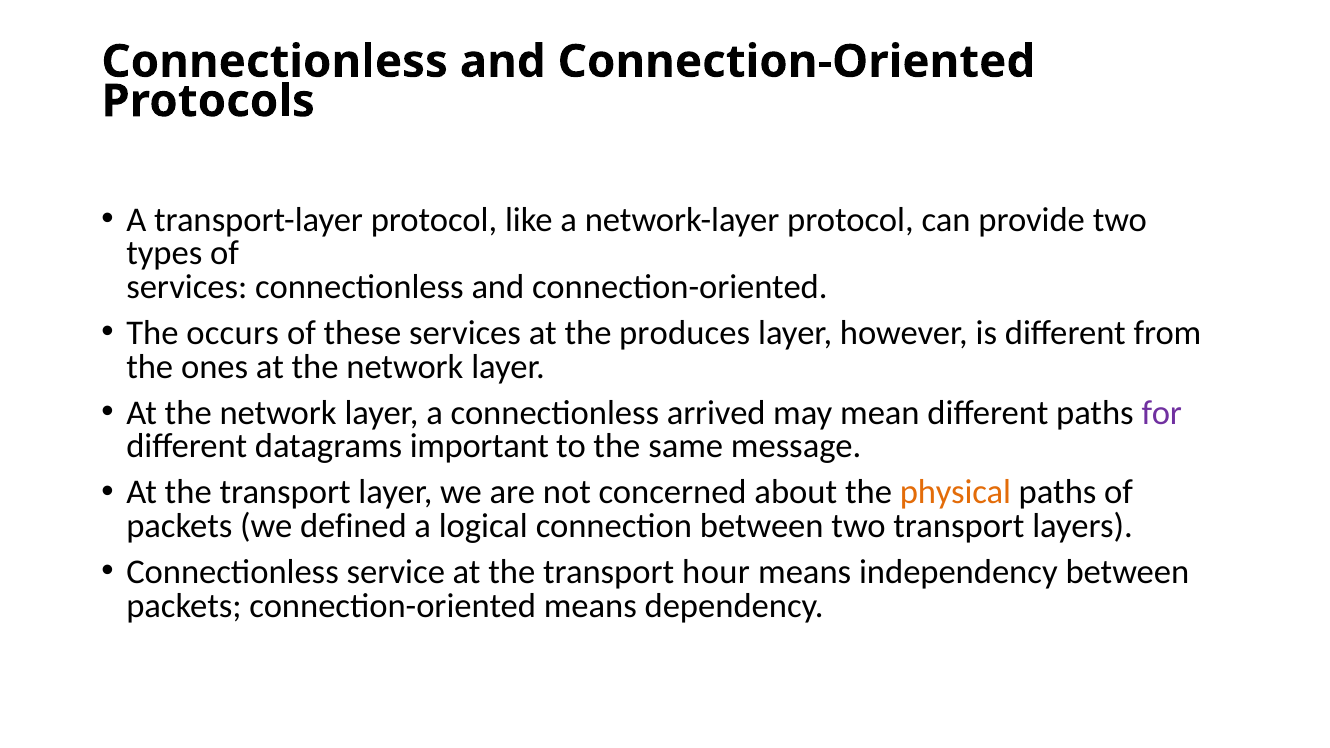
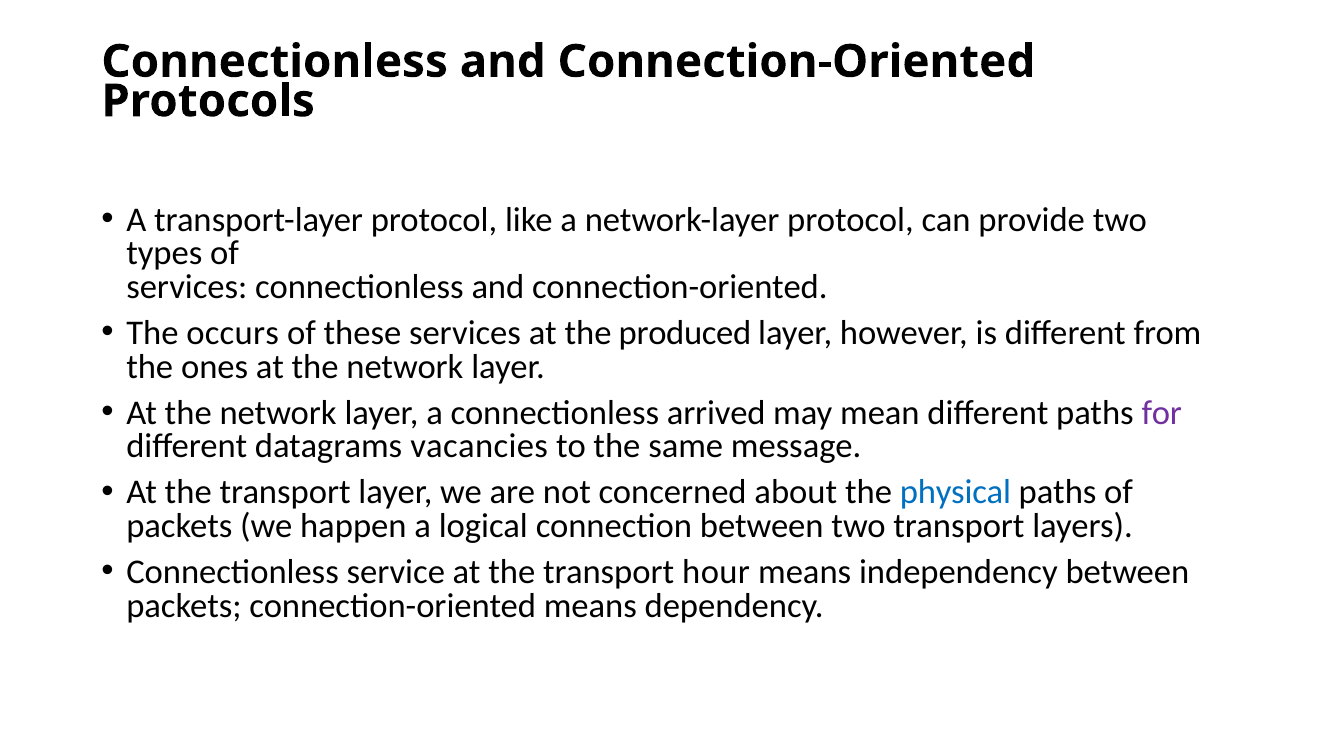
produces: produces -> produced
important: important -> vacancies
physical colour: orange -> blue
defined: defined -> happen
